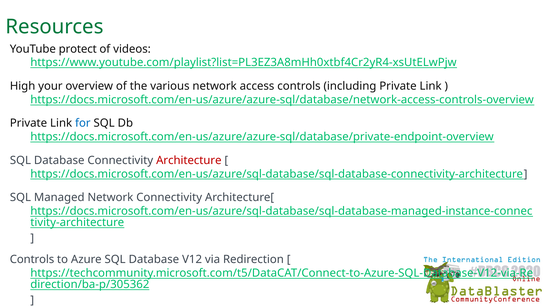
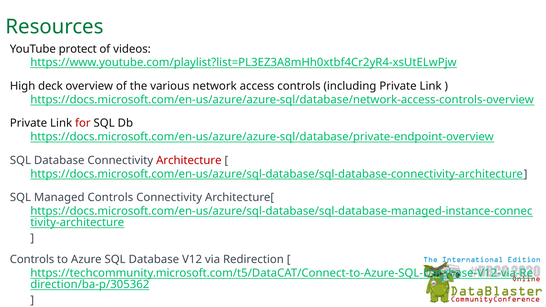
your: your -> deck
for colour: blue -> red
Managed Network: Network -> Controls
